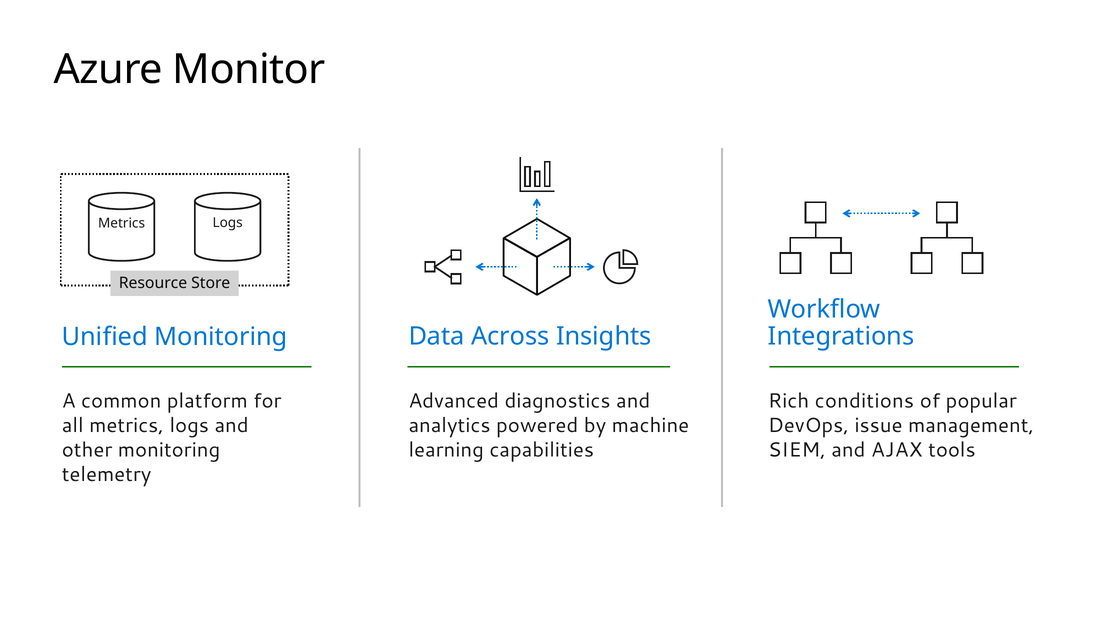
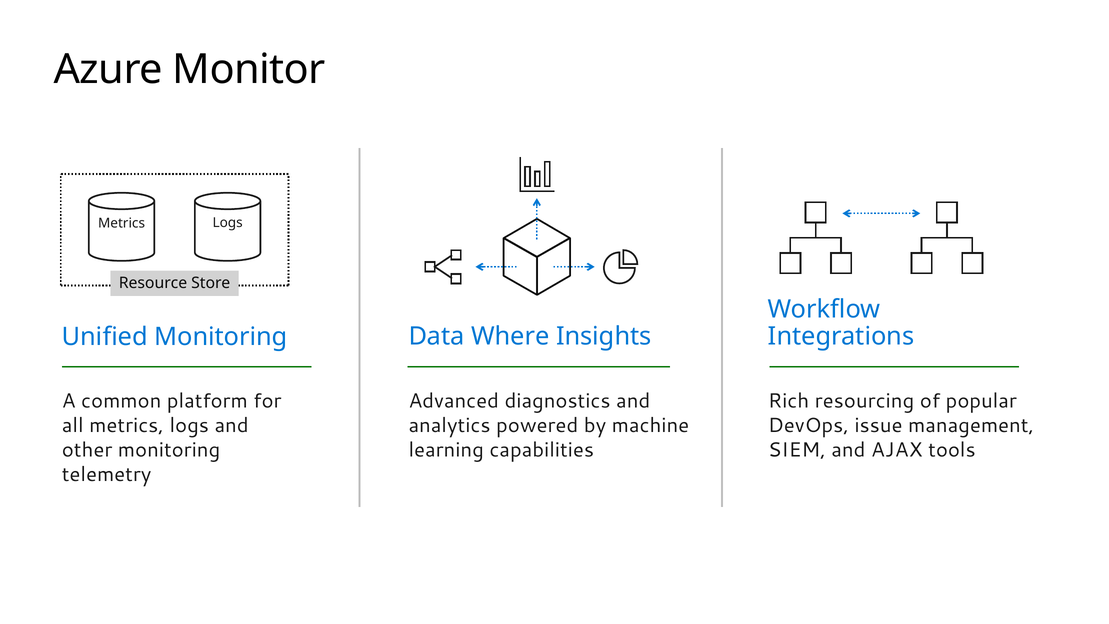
Across: Across -> Where
conditions: conditions -> resourcing
